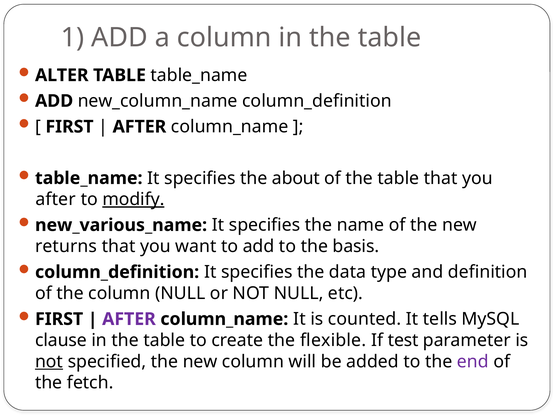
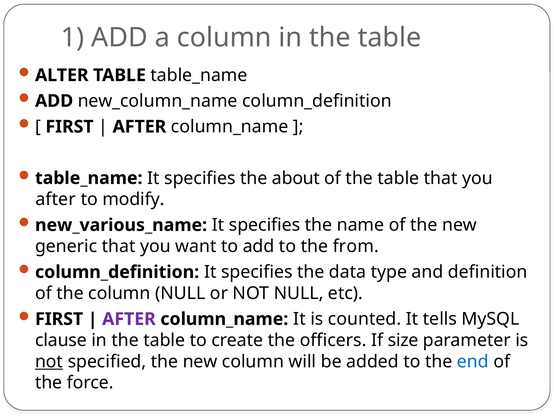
modify underline: present -> none
returns: returns -> generic
basis: basis -> from
flexible: flexible -> officers
test: test -> size
end colour: purple -> blue
fetch: fetch -> force
